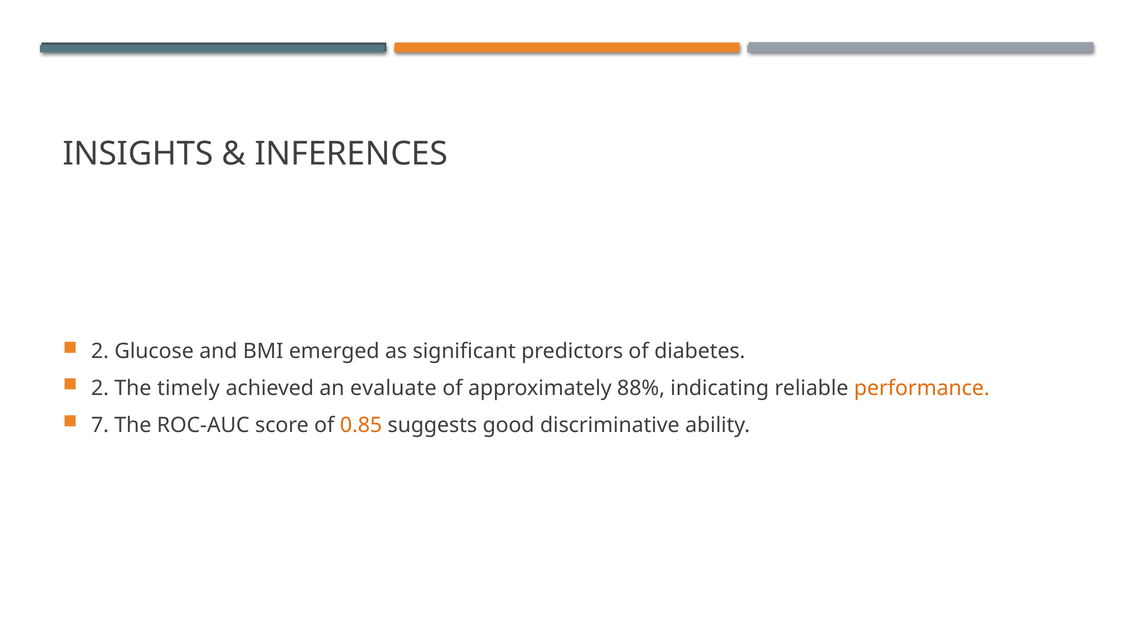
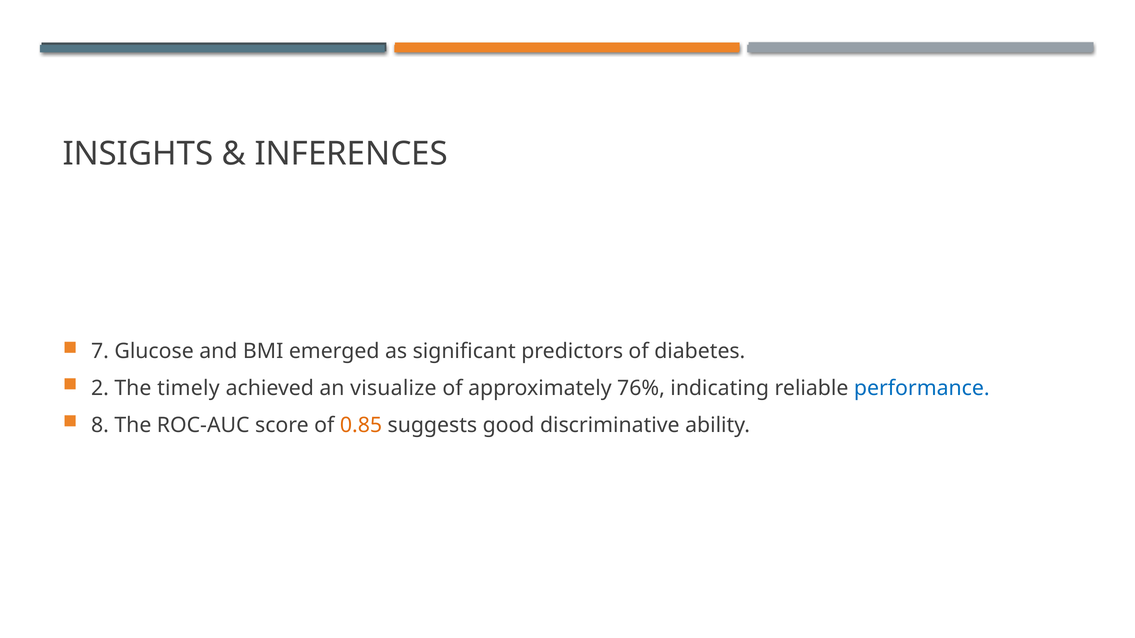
2 at (100, 352): 2 -> 7
evaluate: evaluate -> visualize
88%: 88% -> 76%
performance colour: orange -> blue
7: 7 -> 8
